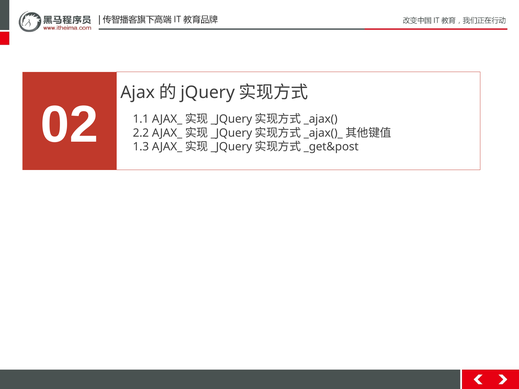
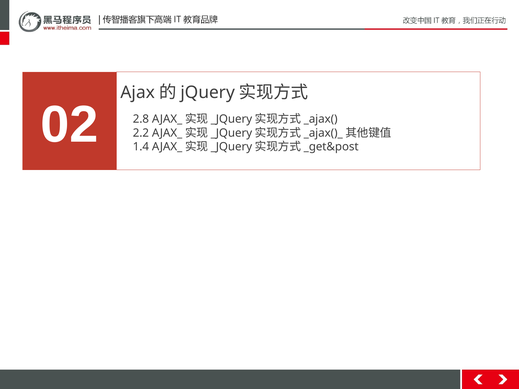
1.1: 1.1 -> 2.8
1.3: 1.3 -> 1.4
